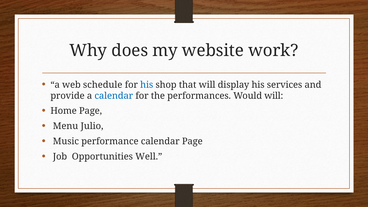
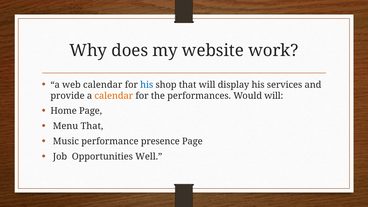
web schedule: schedule -> calendar
calendar at (114, 96) colour: blue -> orange
Menu Julio: Julio -> That
performance calendar: calendar -> presence
